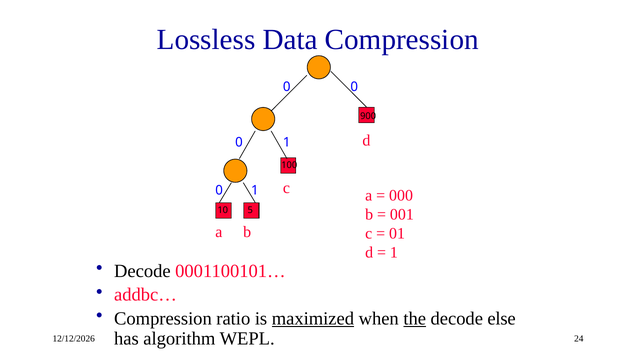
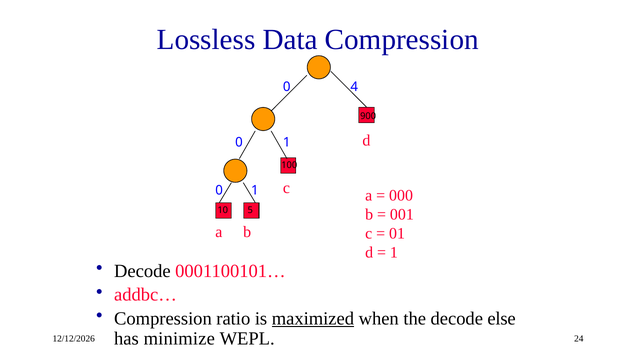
0 0: 0 -> 4
the underline: present -> none
algorithm: algorithm -> minimize
